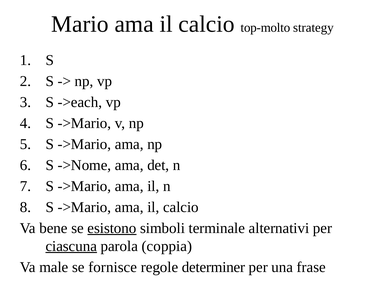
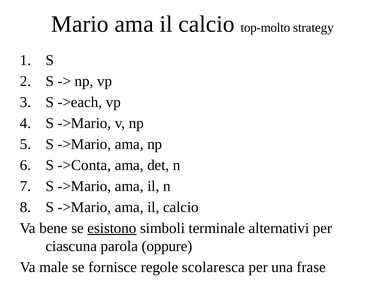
->Nome: ->Nome -> ->Conta
ciascuna underline: present -> none
coppia: coppia -> oppure
determiner: determiner -> scolaresca
